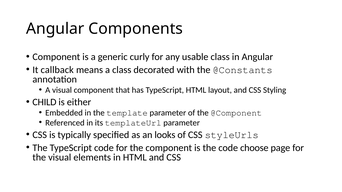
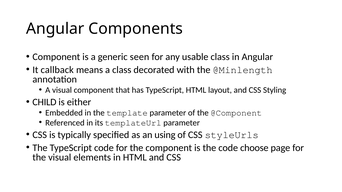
curly: curly -> seen
@Constants: @Constants -> @Minlength
looks: looks -> using
